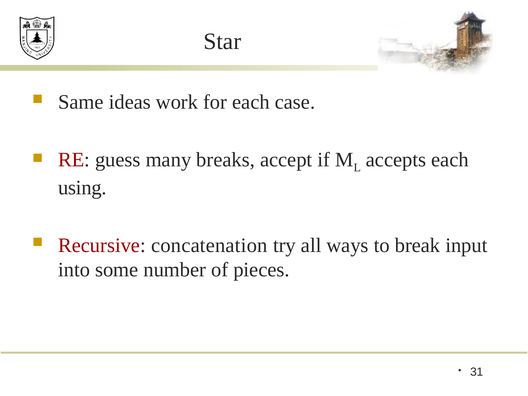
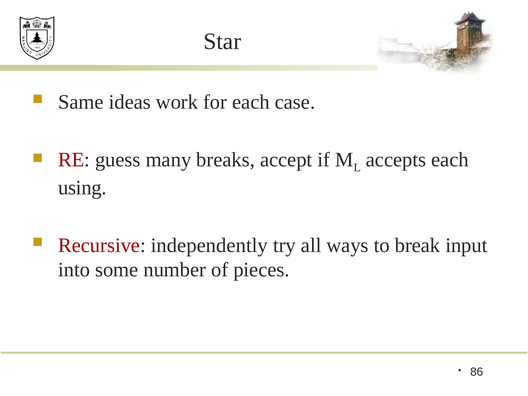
concatenation: concatenation -> independently
31: 31 -> 86
